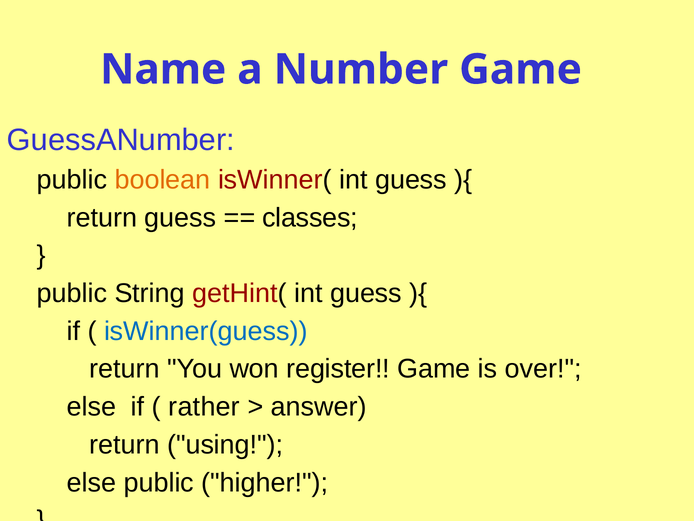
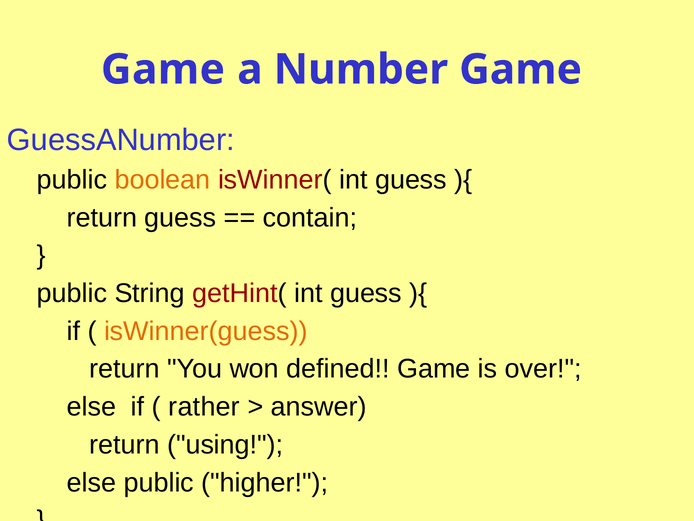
Name at (163, 69): Name -> Game
classes: classes -> contain
isWinner(guess colour: blue -> orange
register: register -> defined
